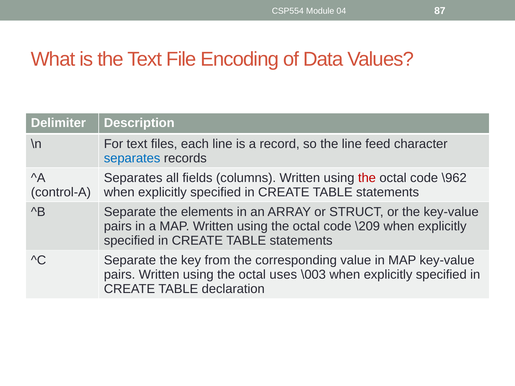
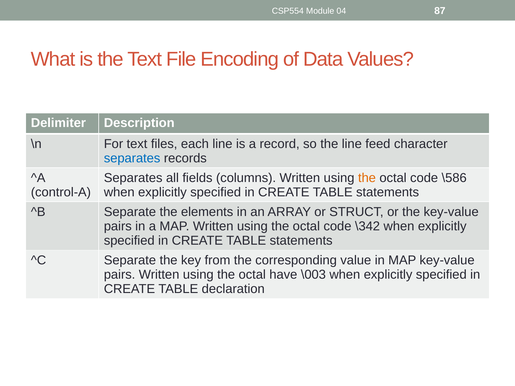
the at (367, 178) colour: red -> orange
\962: \962 -> \586
\209: \209 -> \342
uses: uses -> have
